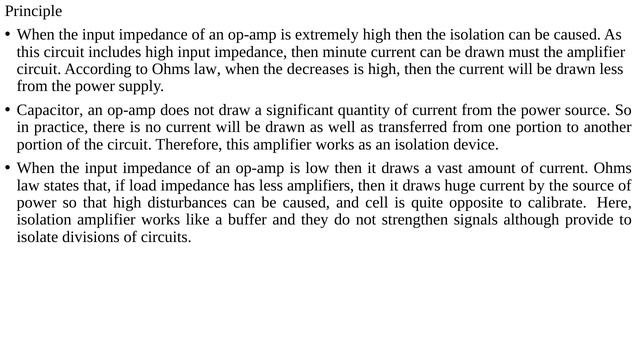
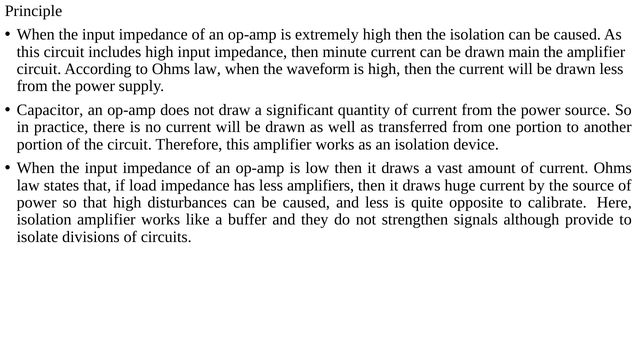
must: must -> main
decreases: decreases -> waveform
and cell: cell -> less
